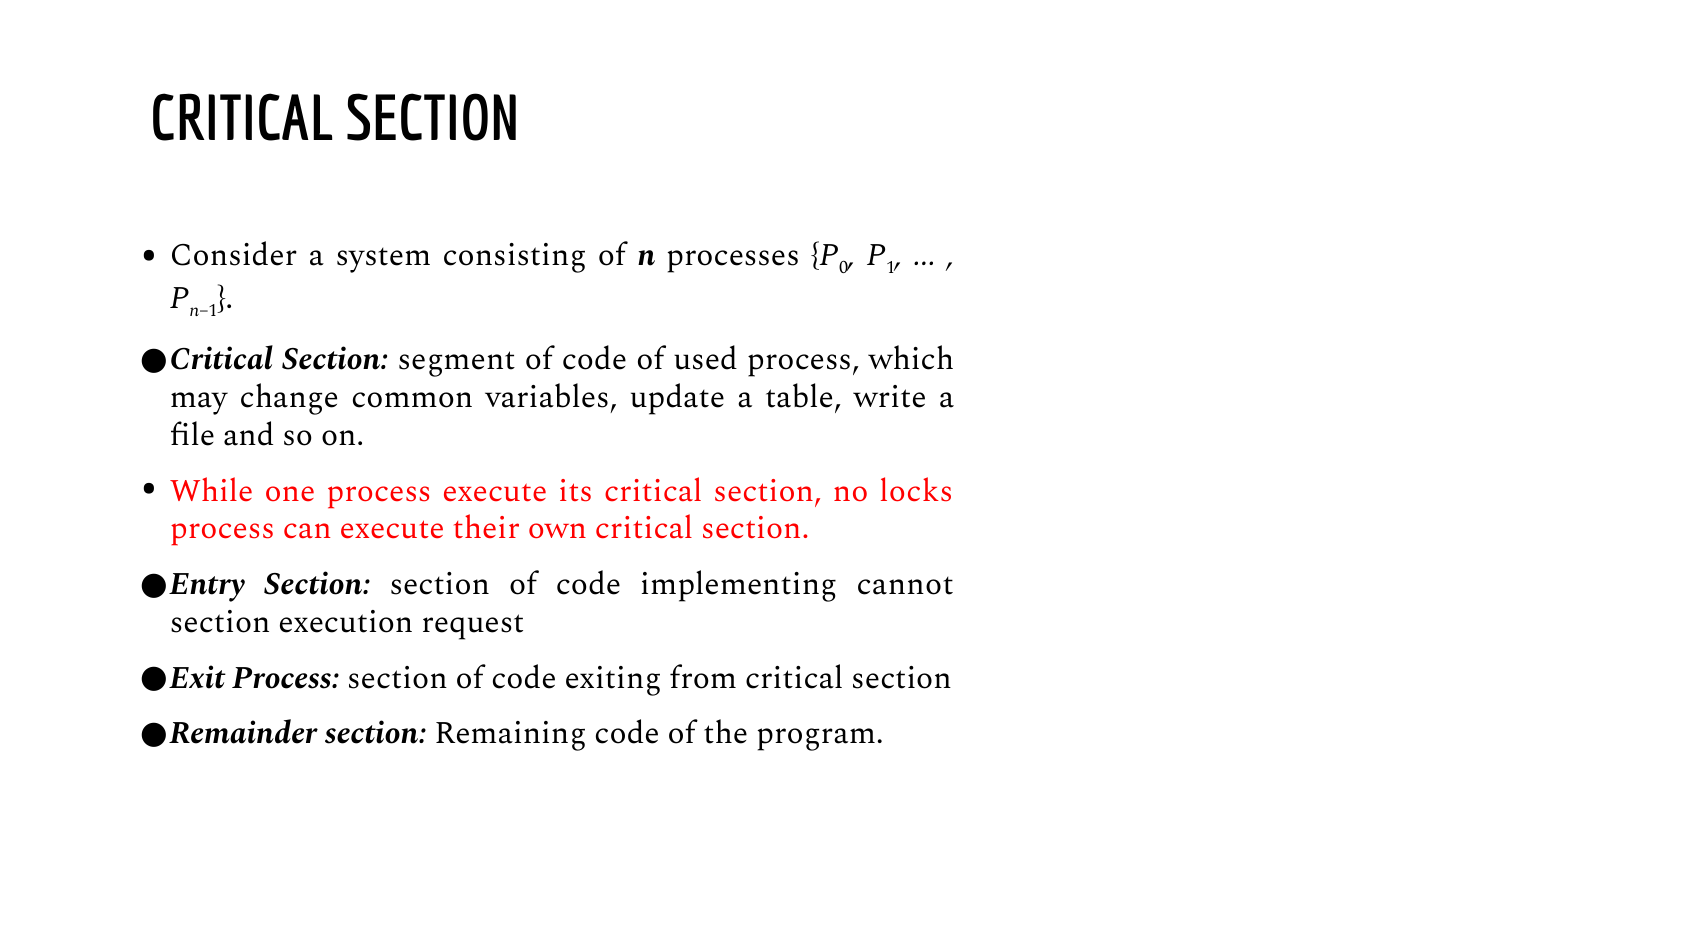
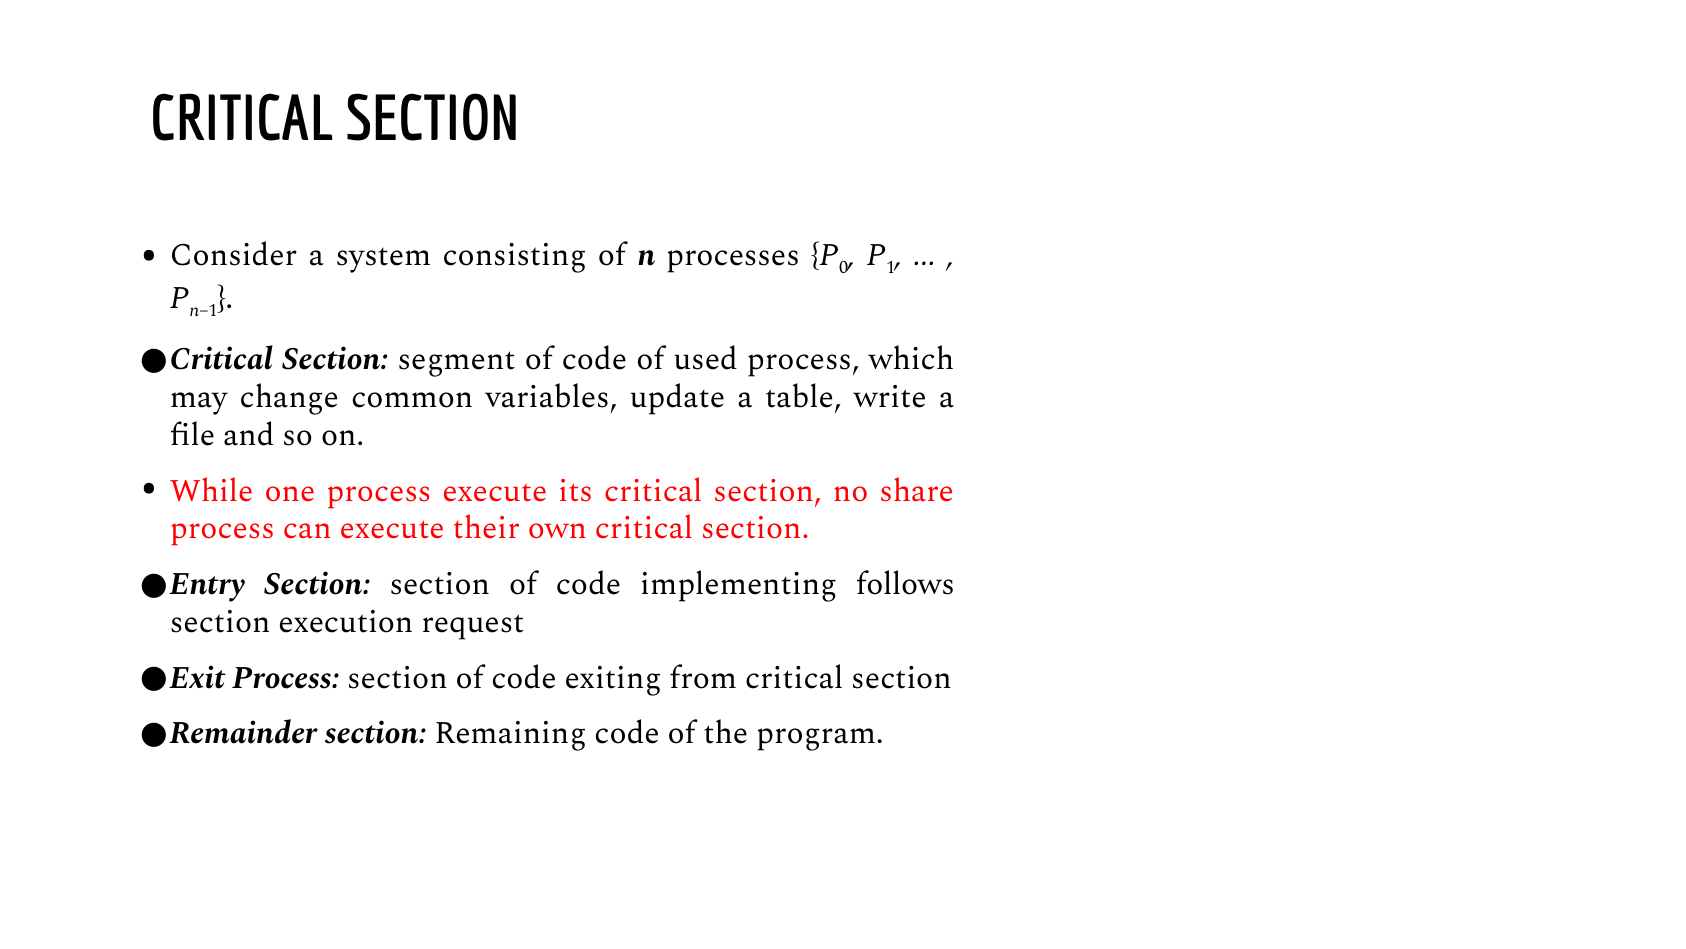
locks: locks -> share
cannot: cannot -> follows
